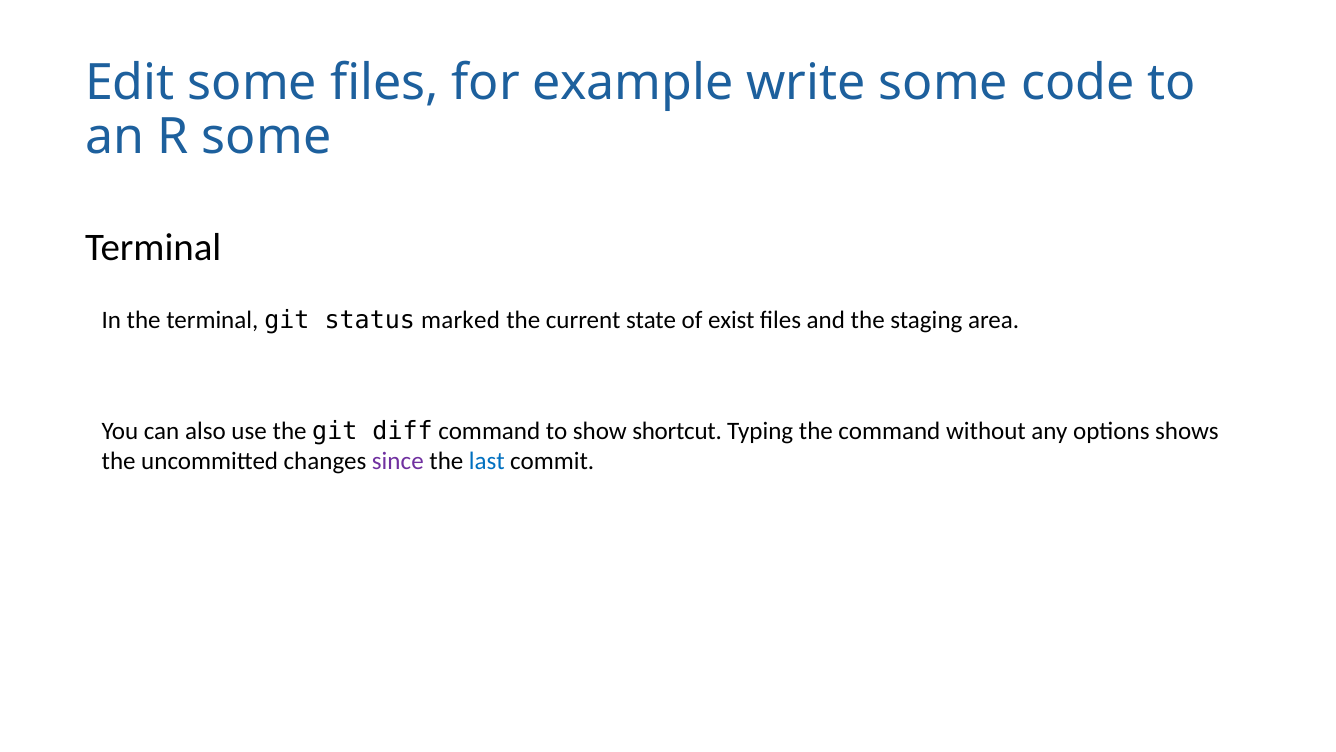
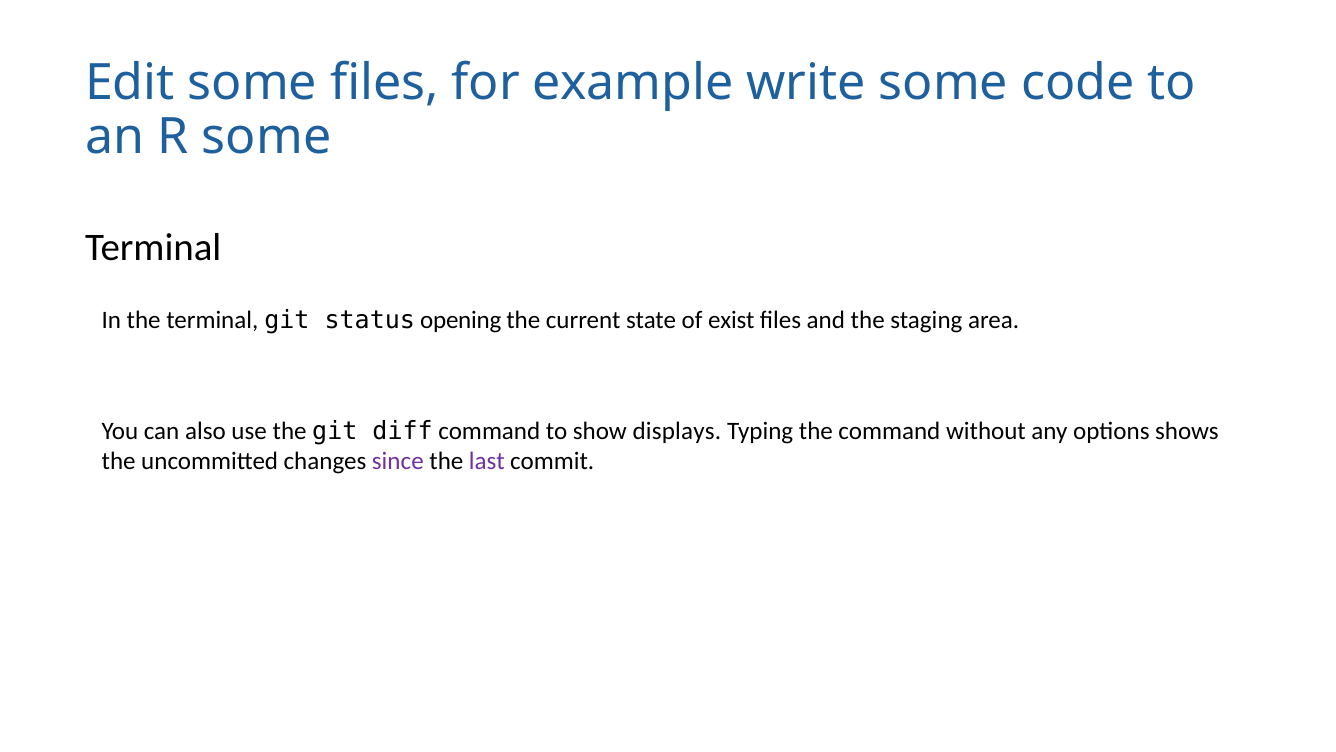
marked: marked -> opening
shortcut: shortcut -> displays
last colour: blue -> purple
